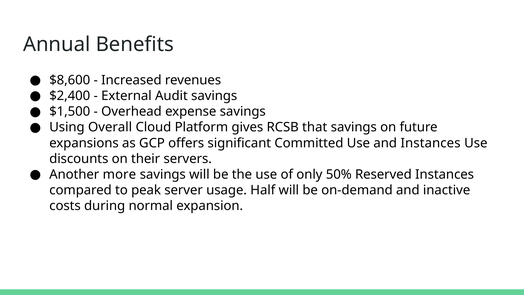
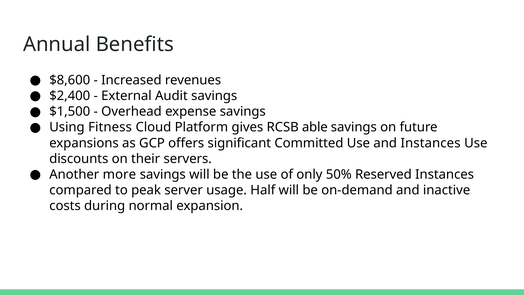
Overall: Overall -> Fitness
that: that -> able
